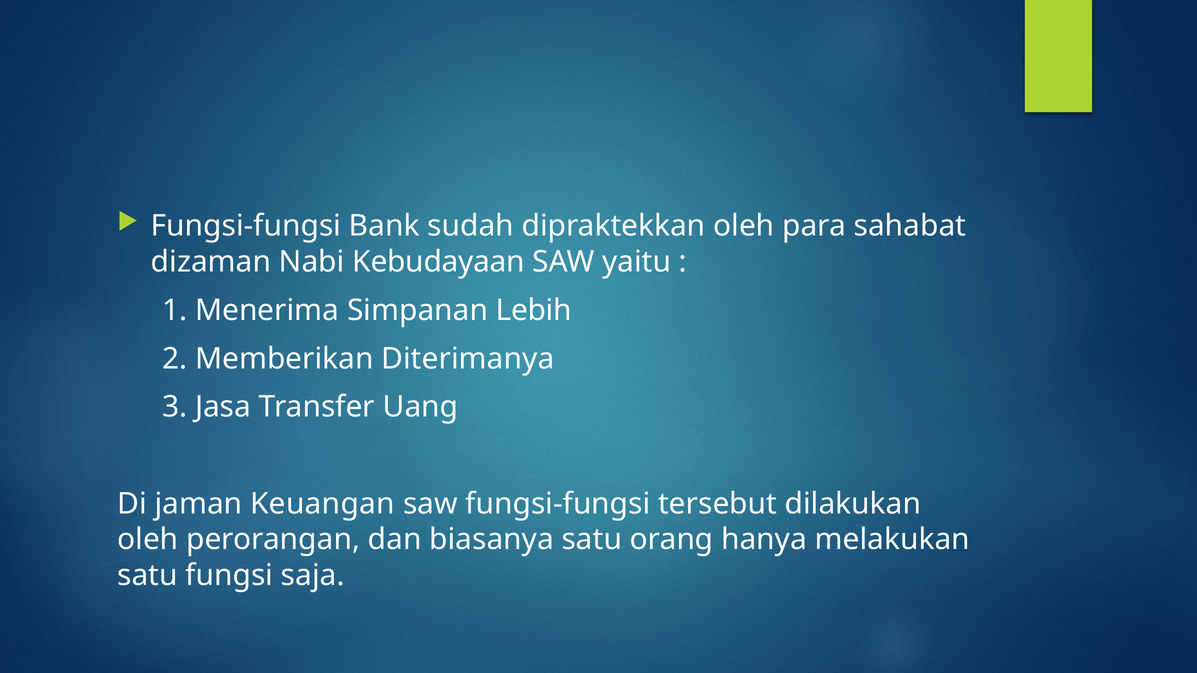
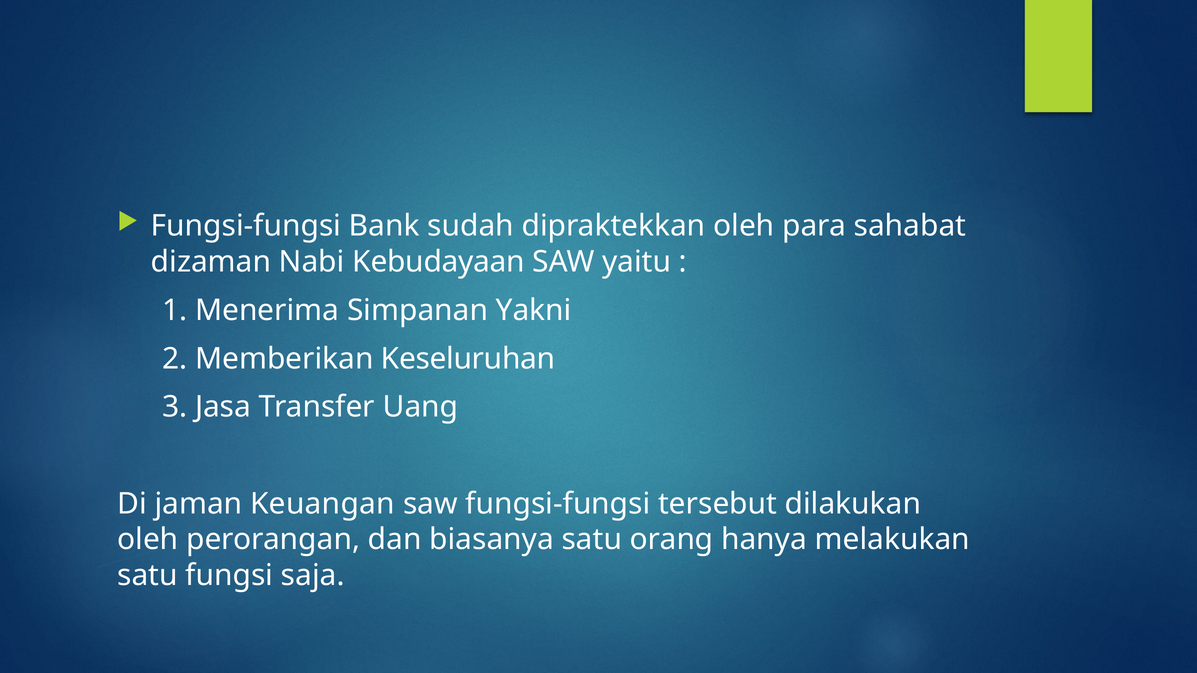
Lebih: Lebih -> Yakni
Diterimanya: Diterimanya -> Keseluruhan
